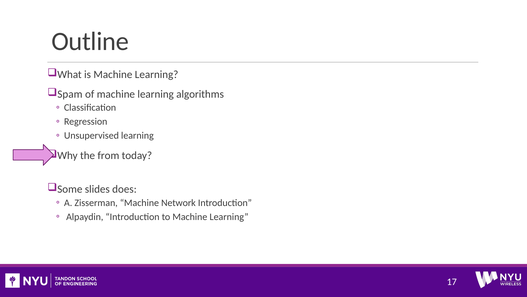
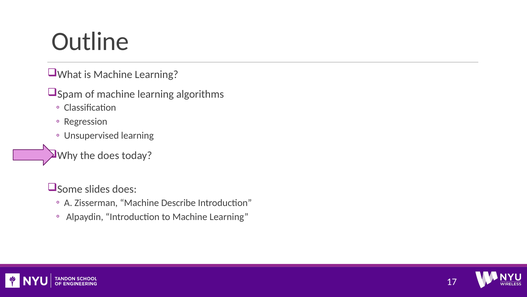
the from: from -> does
Network: Network -> Describe
